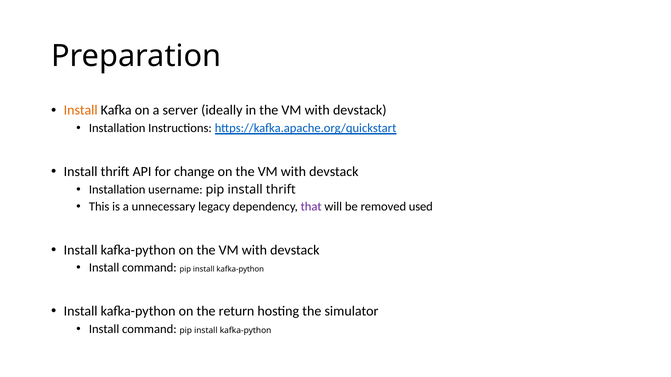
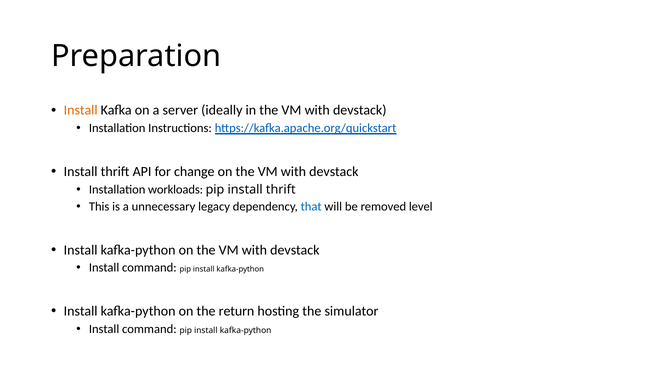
username: username -> workloads
that colour: purple -> blue
used: used -> level
